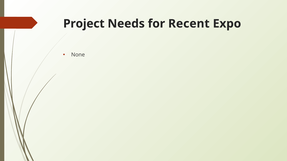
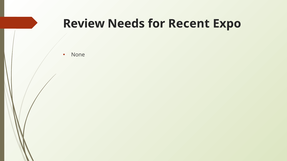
Project: Project -> Review
